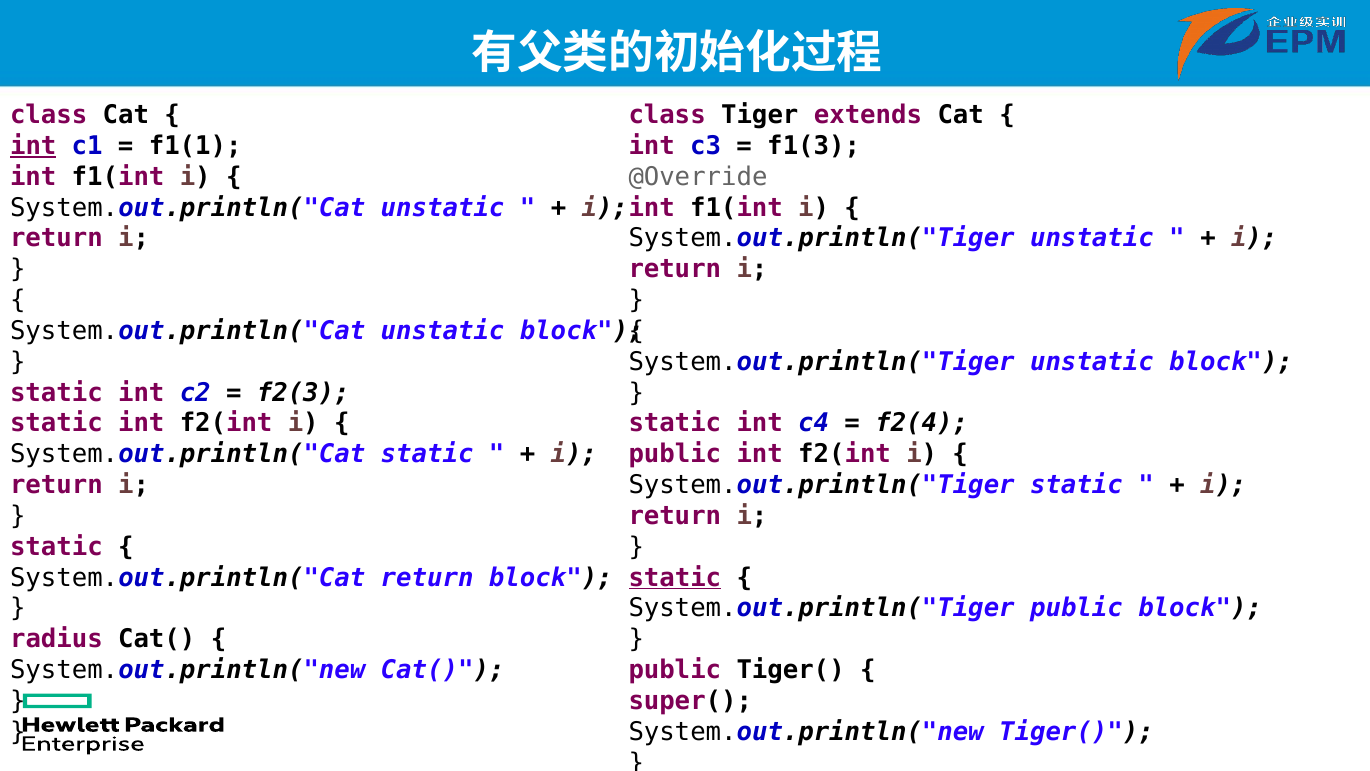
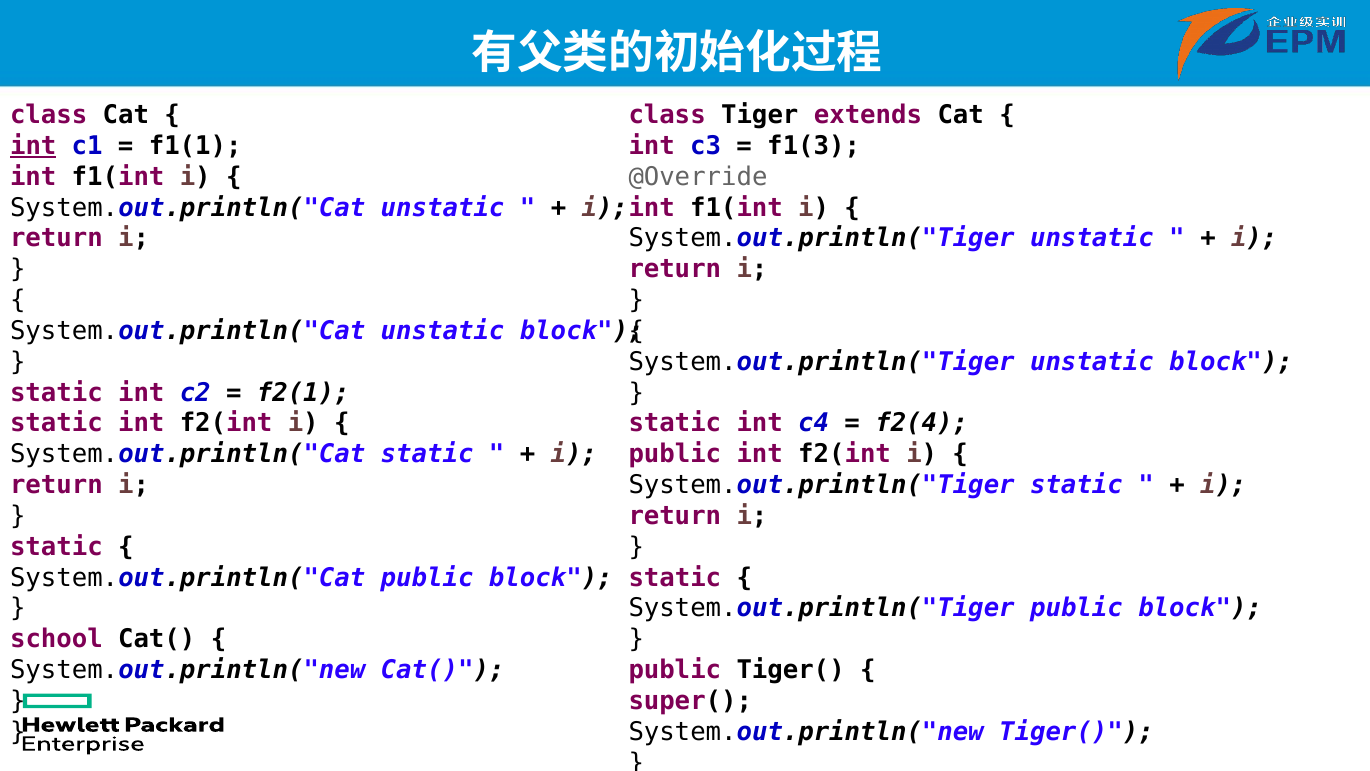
f2(3: f2(3 -> f2(1
System.out.println("Cat return: return -> public
static at (675, 577) underline: present -> none
radius: radius -> school
